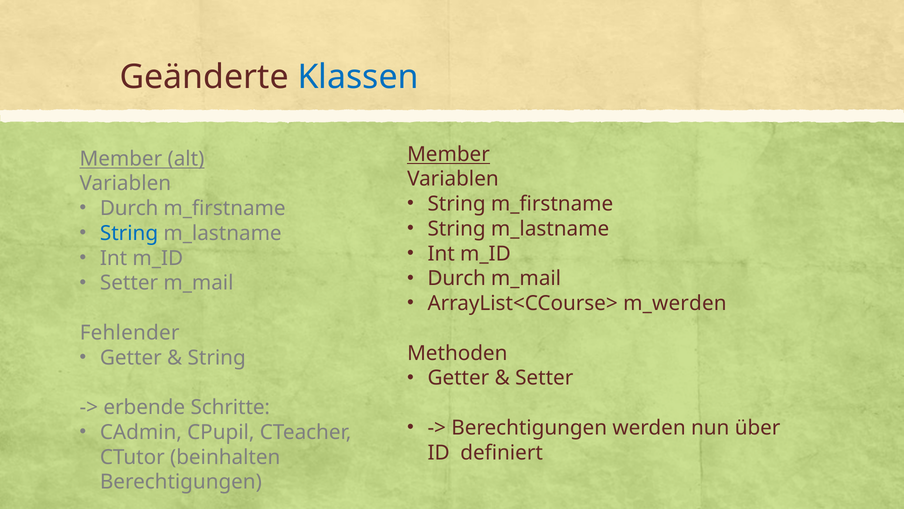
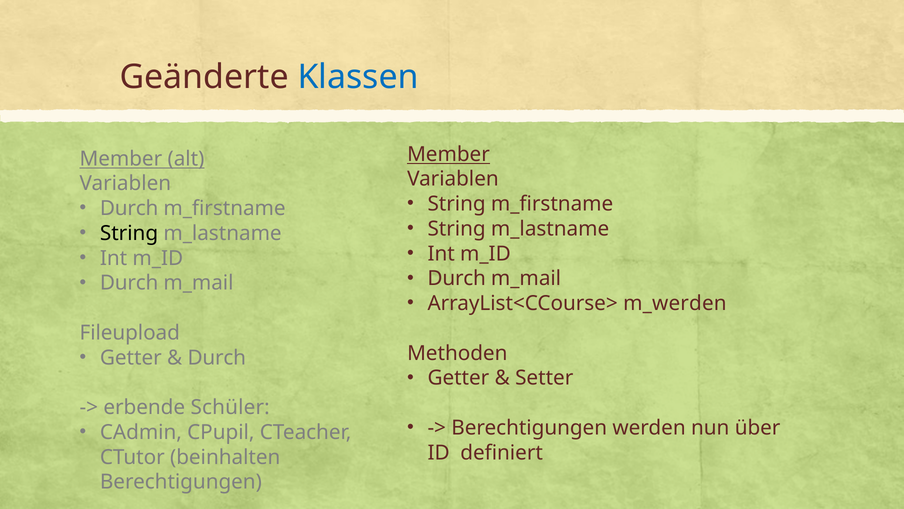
String at (129, 233) colour: blue -> black
Setter at (129, 283): Setter -> Durch
Fehlender: Fehlender -> Fileupload
String at (217, 357): String -> Durch
Schritte: Schritte -> Schüler
